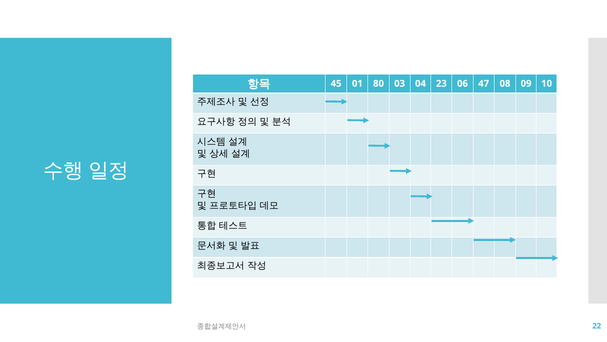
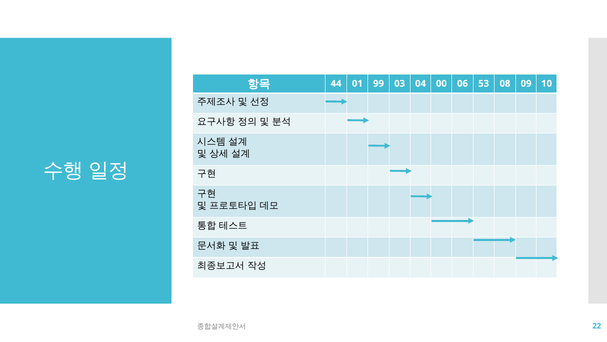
45: 45 -> 44
80: 80 -> 99
23: 23 -> 00
47: 47 -> 53
